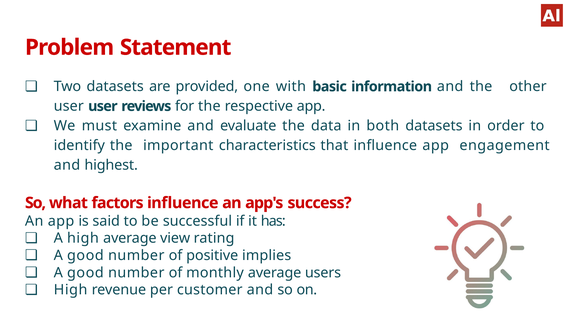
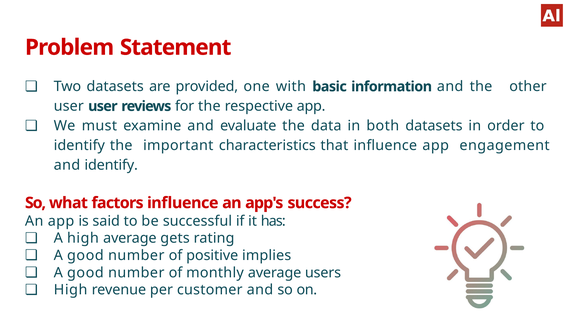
and highest: highest -> identify
view: view -> gets
